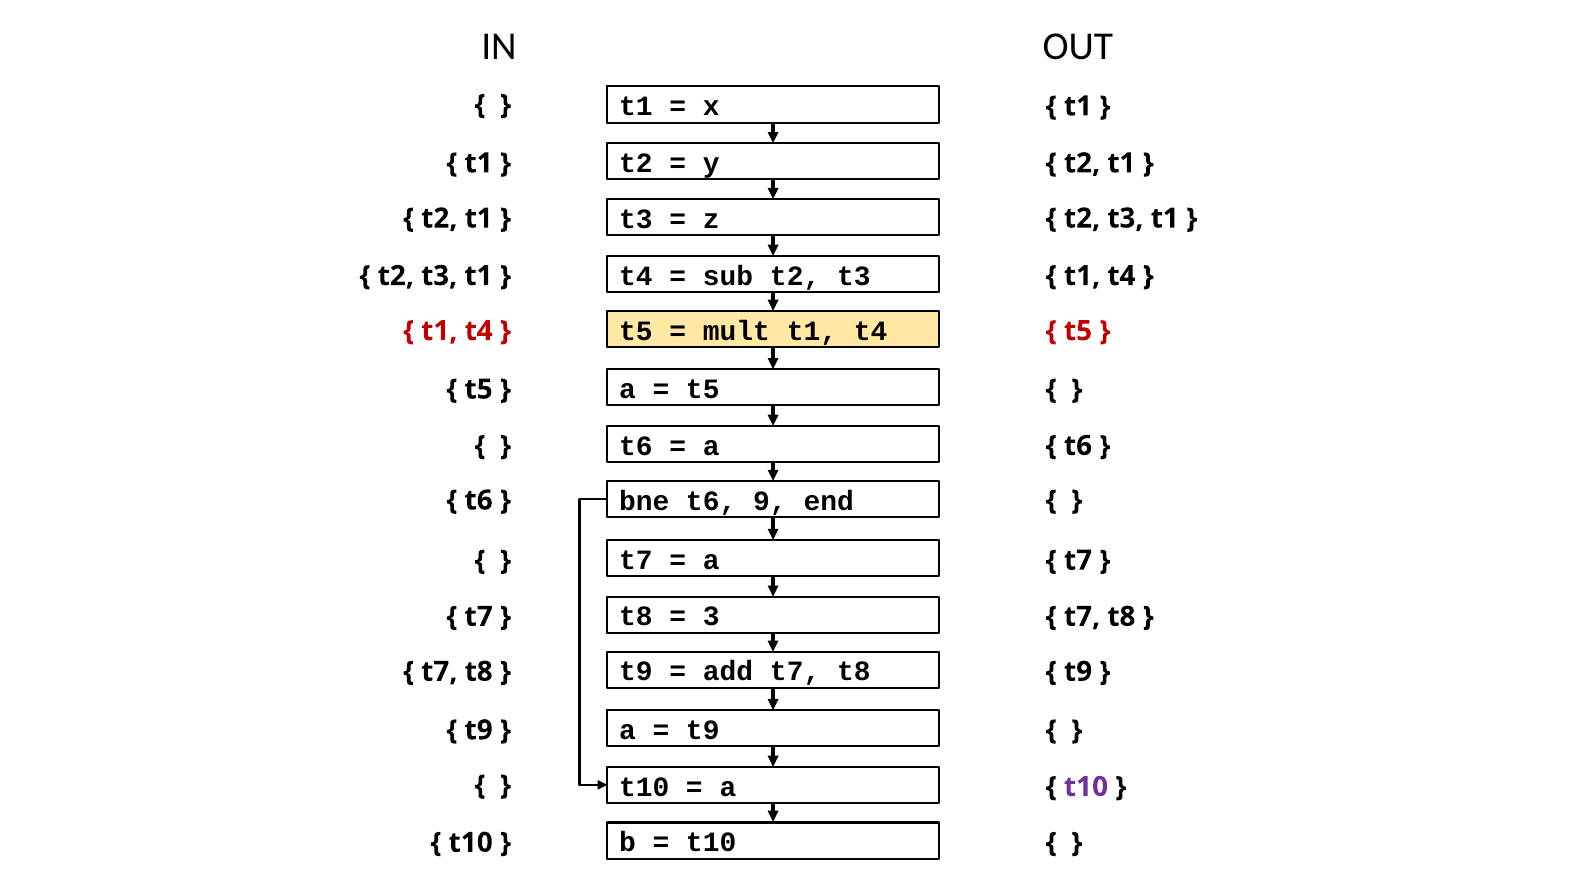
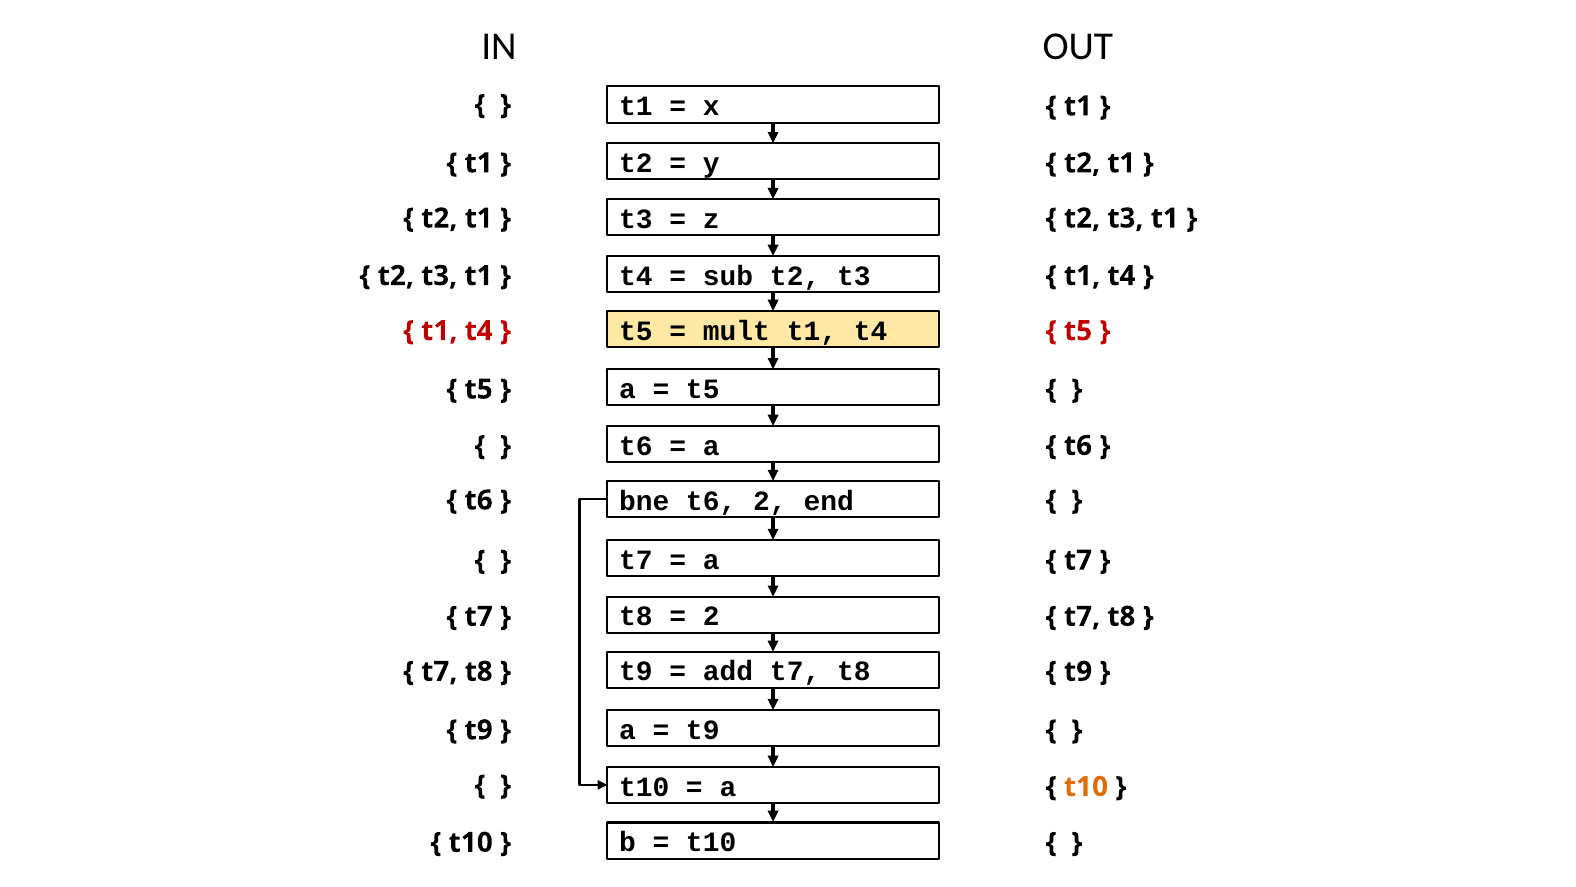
t6 9: 9 -> 2
3 at (711, 616): 3 -> 2
t10 at (1086, 786) colour: purple -> orange
